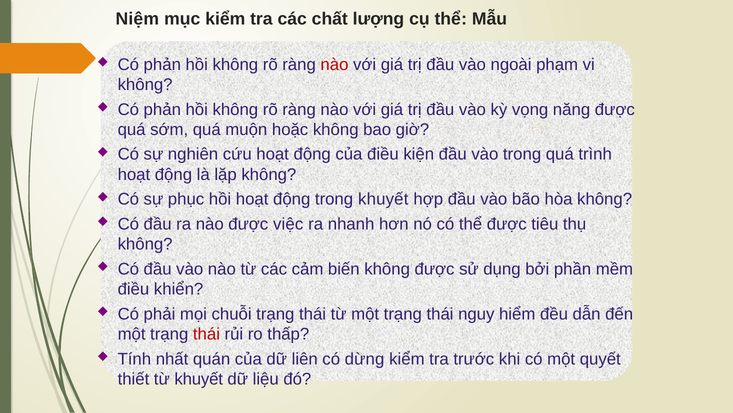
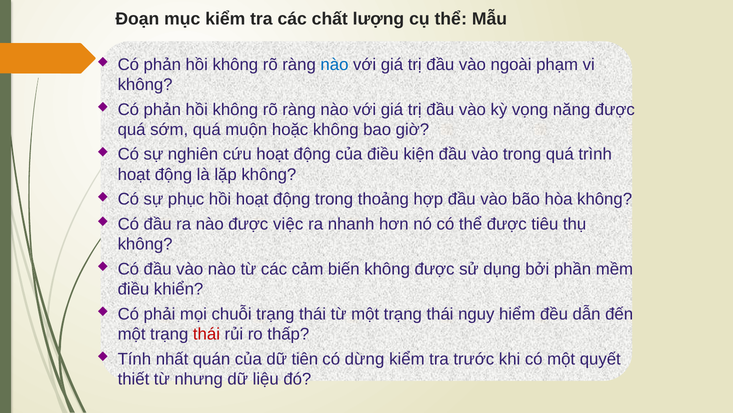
Niệm: Niệm -> Đoạn
nào at (334, 64) colour: red -> blue
trong khuyết: khuyết -> thoảng
liên: liên -> tiên
từ khuyết: khuyết -> nhưng
